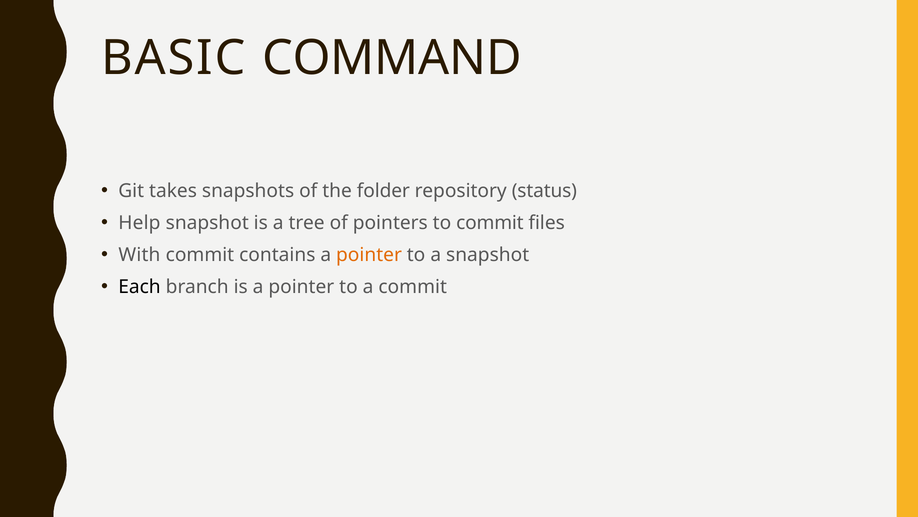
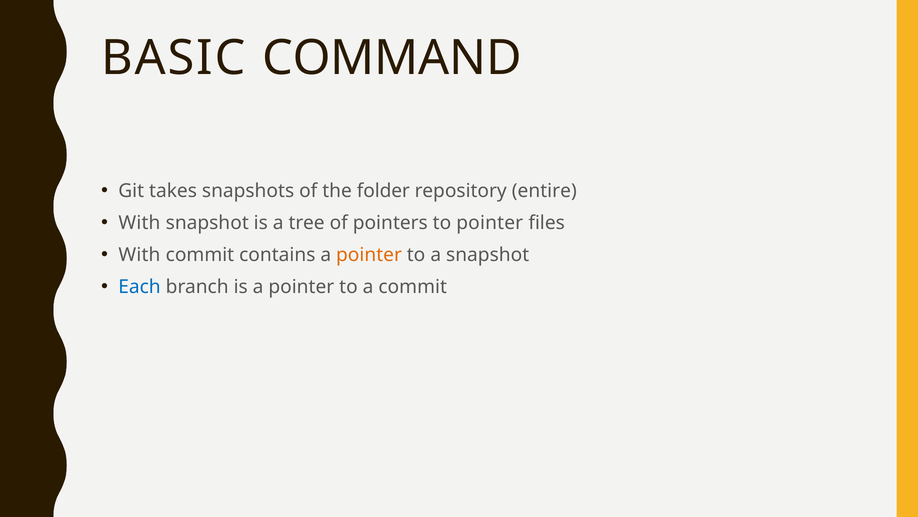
status: status -> entire
Help at (139, 223): Help -> With
to commit: commit -> pointer
Each colour: black -> blue
